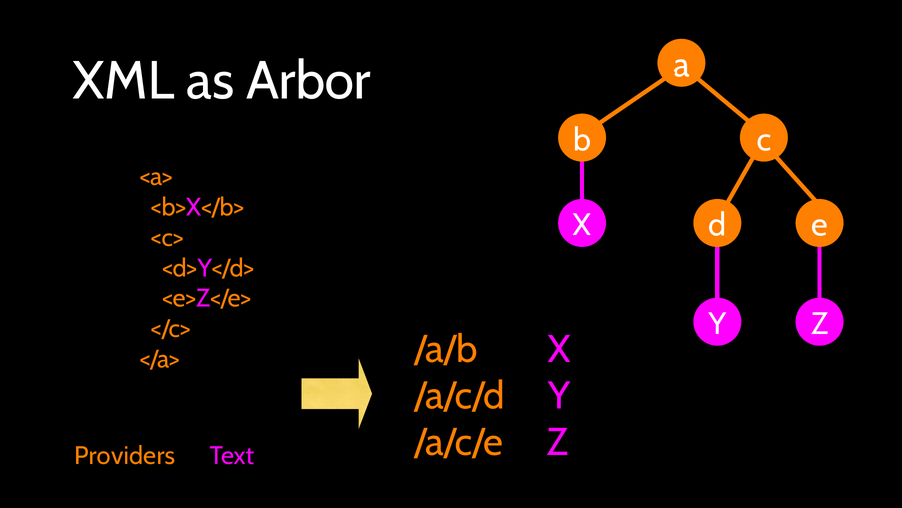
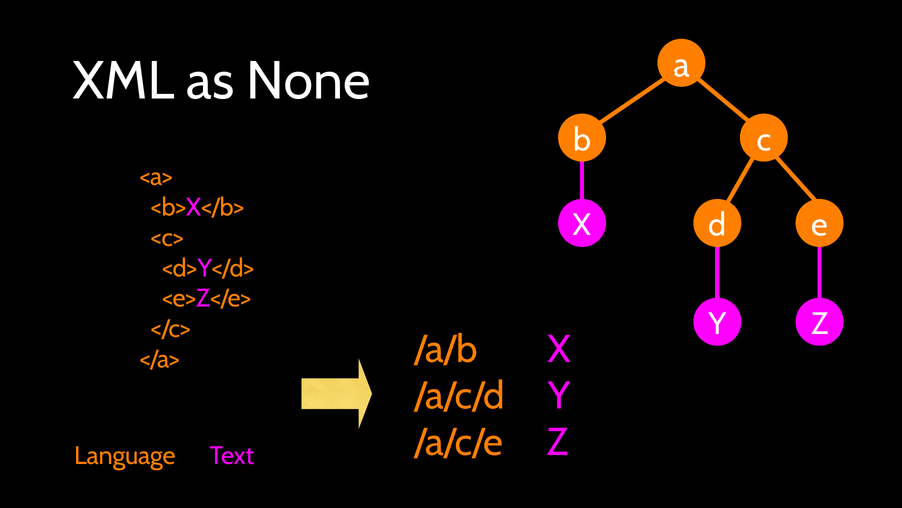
Arbor: Arbor -> None
Providers: Providers -> Language
